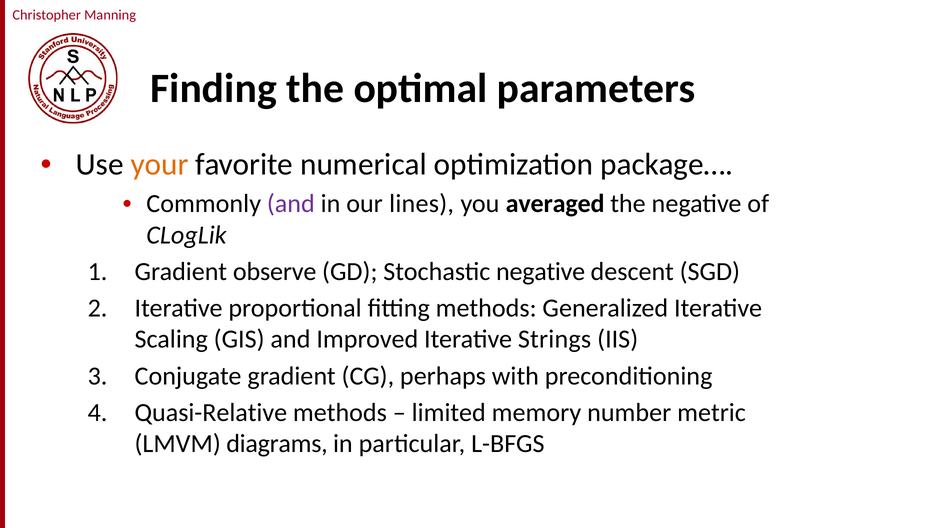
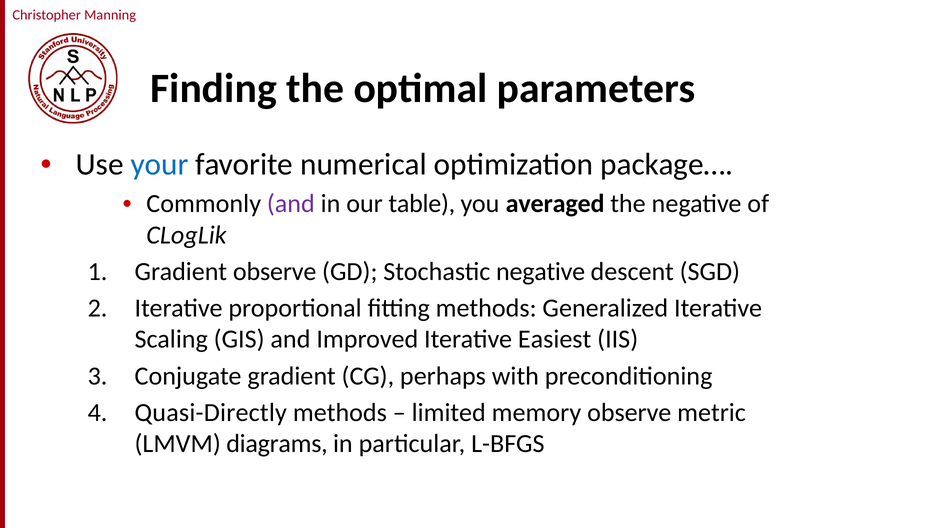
your colour: orange -> blue
lines: lines -> table
Strings: Strings -> Easiest
Quasi-Relative: Quasi-Relative -> Quasi-Directly
memory number: number -> observe
